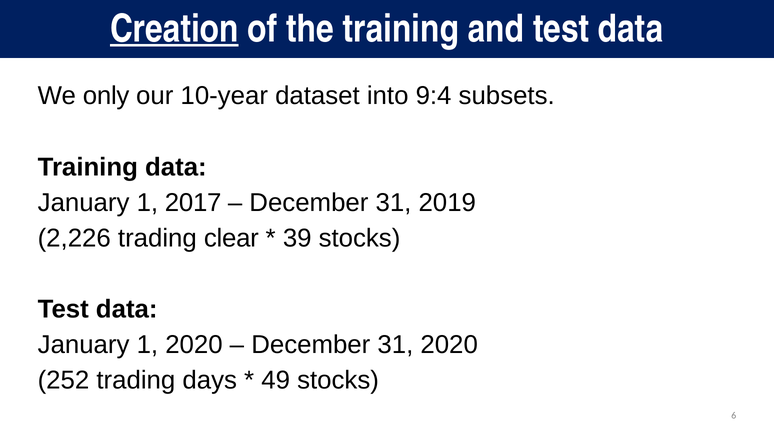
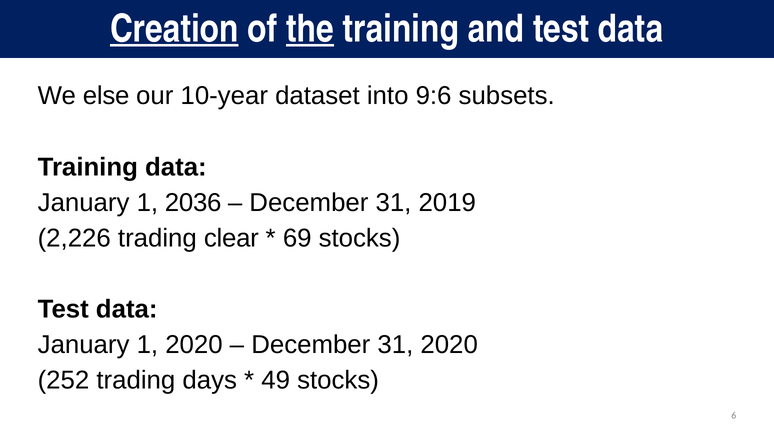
the underline: none -> present
only: only -> else
9:4: 9:4 -> 9:6
2017: 2017 -> 2036
39: 39 -> 69
